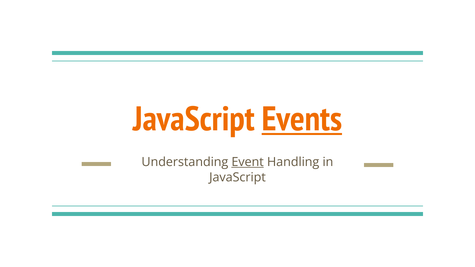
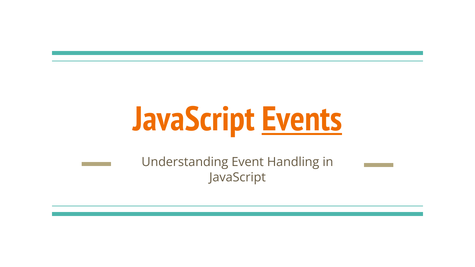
Event underline: present -> none
